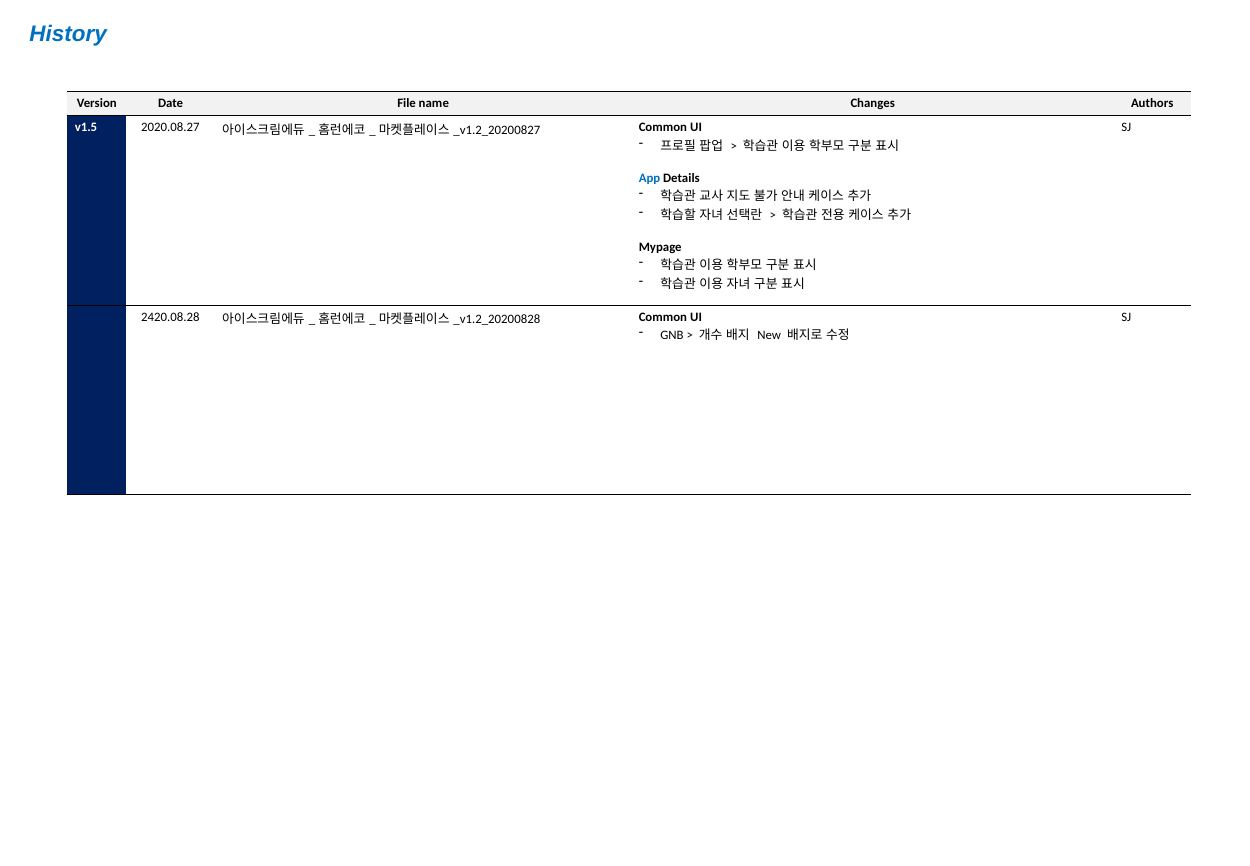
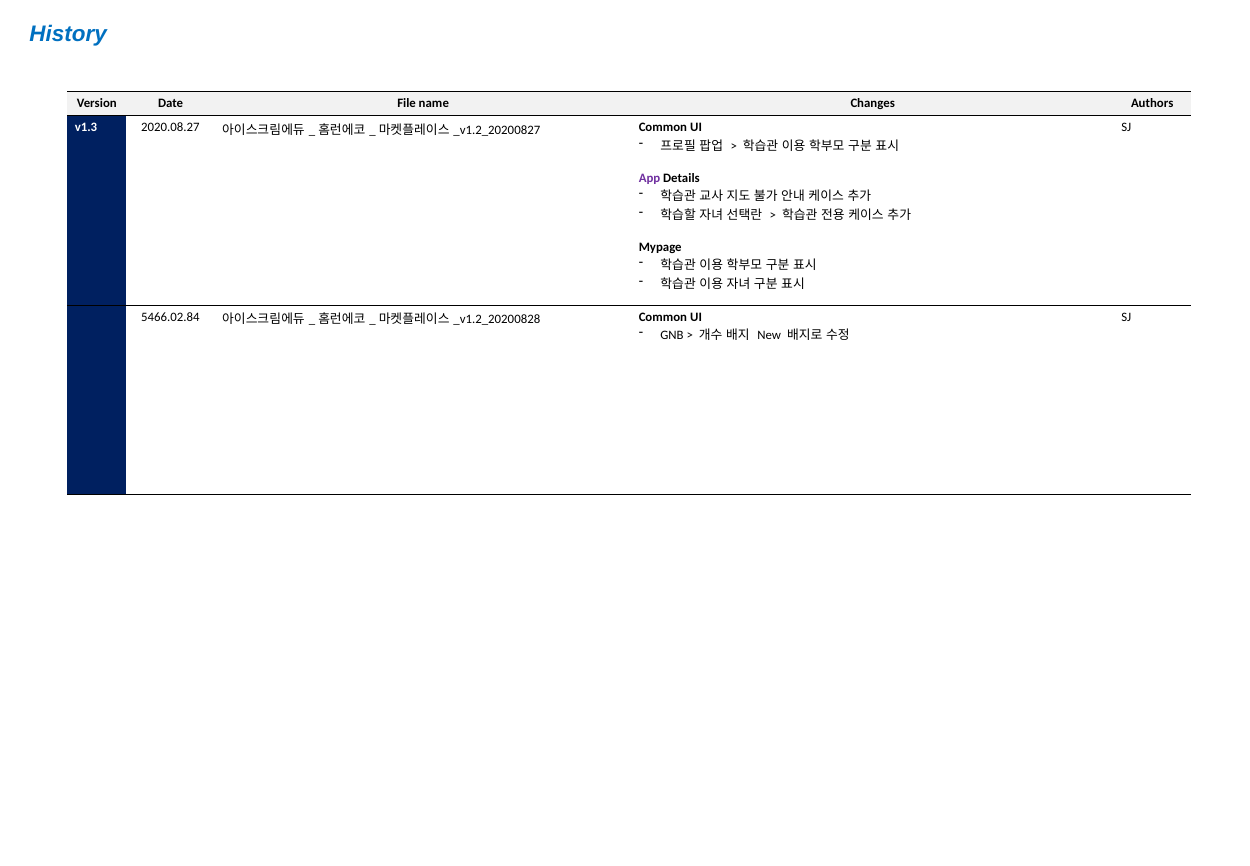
v1.5: v1.5 -> v1.3
App colour: blue -> purple
2420.08.28: 2420.08.28 -> 5466.02.84
